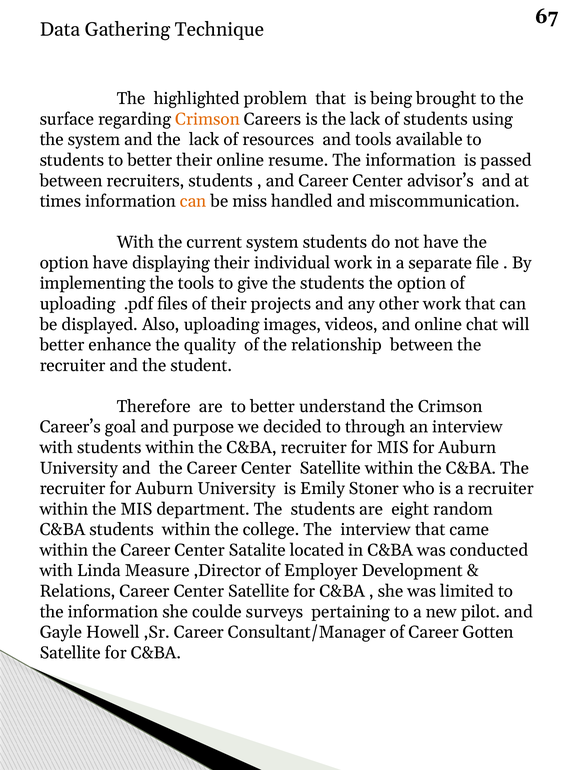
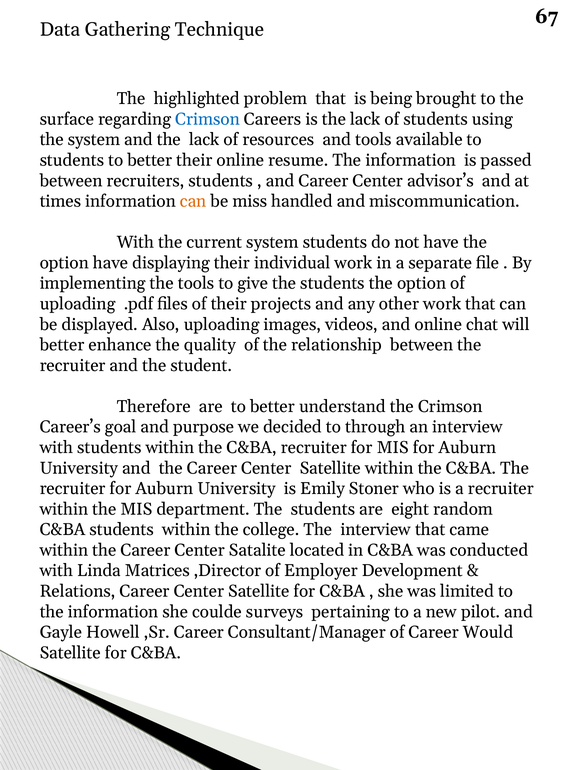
Crimson at (208, 119) colour: orange -> blue
Measure: Measure -> Matrices
Gotten: Gotten -> Would
